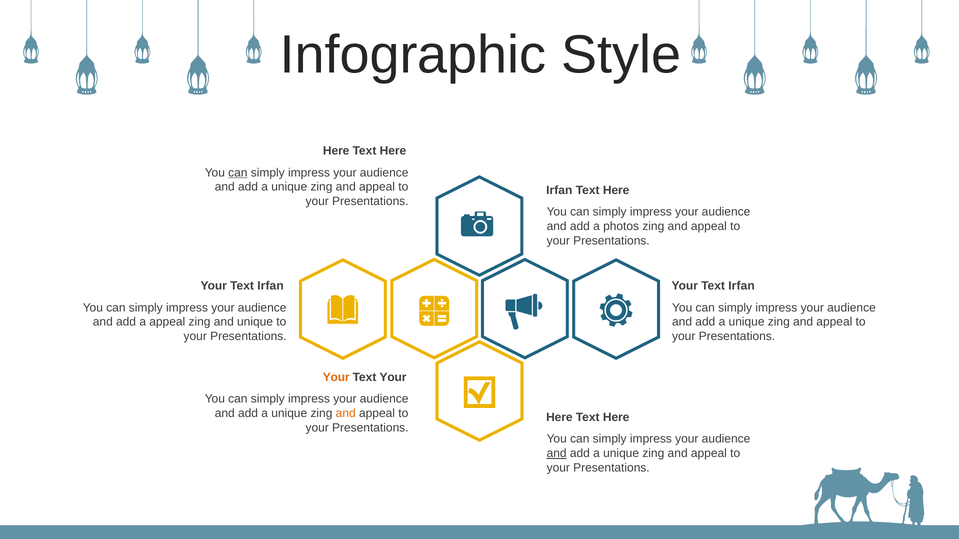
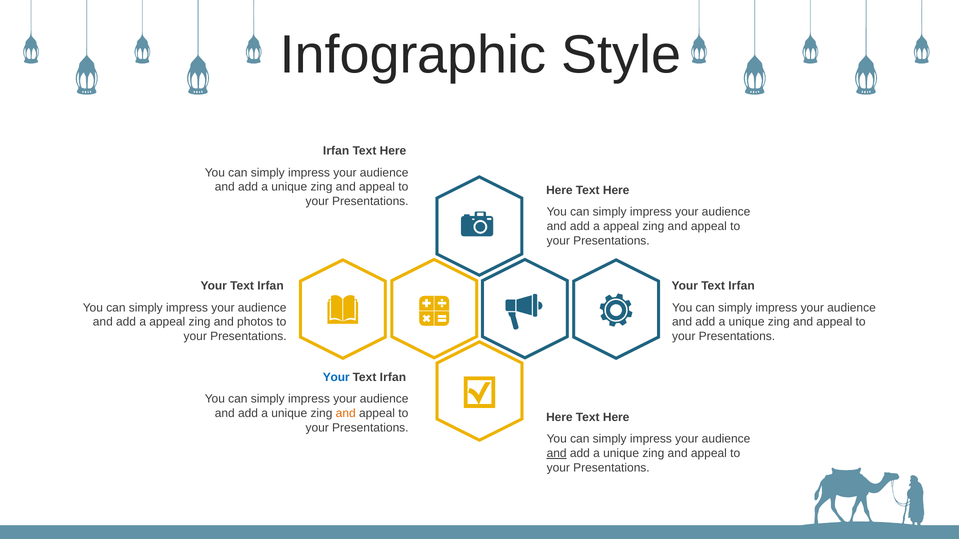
Here at (336, 151): Here -> Irfan
can at (238, 173) underline: present -> none
Irfan at (559, 190): Irfan -> Here
photos at (621, 227): photos -> appeal
and unique: unique -> photos
Your at (336, 377) colour: orange -> blue
Your at (393, 377): Your -> Irfan
